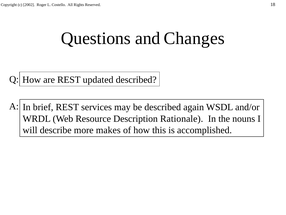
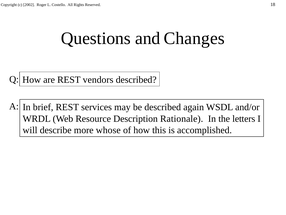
updated: updated -> vendors
nouns: nouns -> letters
makes: makes -> whose
